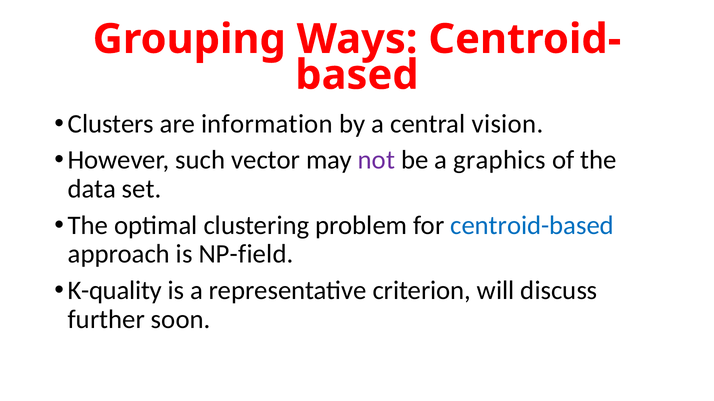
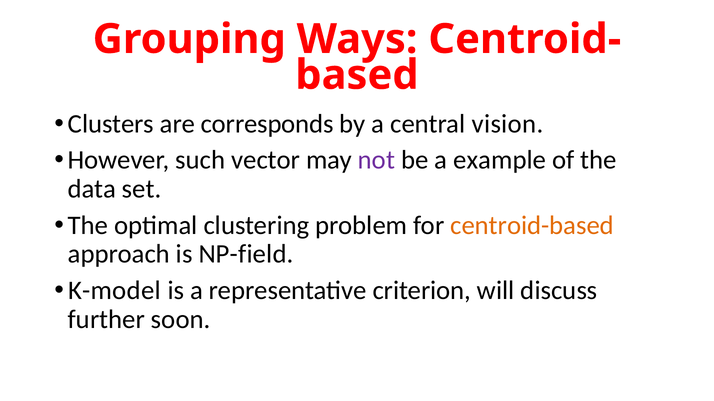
information: information -> corresponds
graphics: graphics -> example
centroid-based colour: blue -> orange
K-quality: K-quality -> K-model
